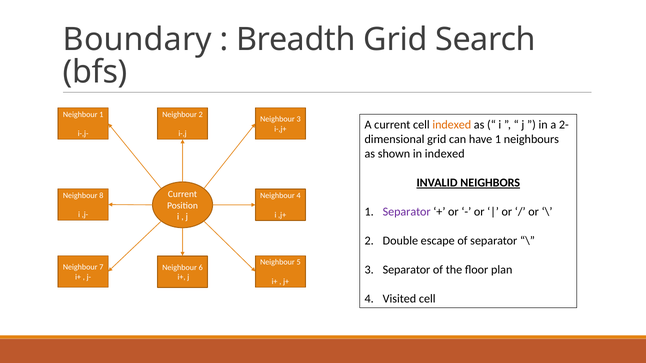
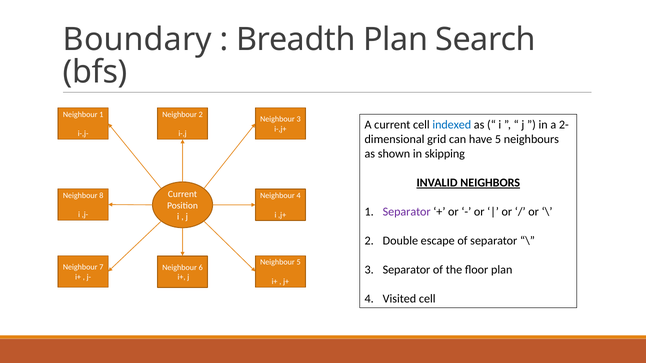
Breadth Grid: Grid -> Plan
indexed at (452, 125) colour: orange -> blue
have 1: 1 -> 5
in indexed: indexed -> skipping
